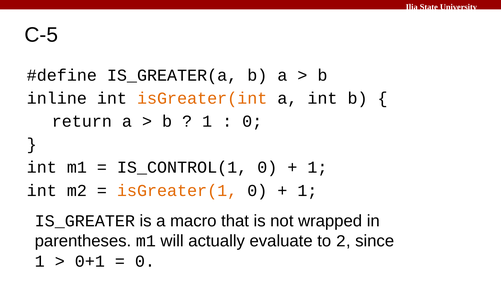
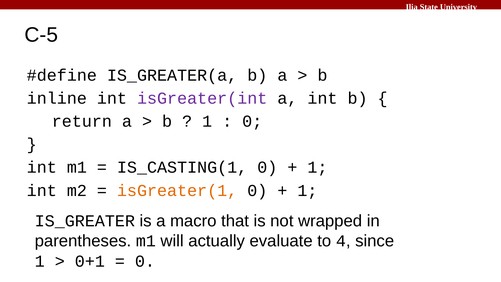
isGreater(int colour: orange -> purple
IS_CONTROL(1: IS_CONTROL(1 -> IS_CASTING(1
2: 2 -> 4
